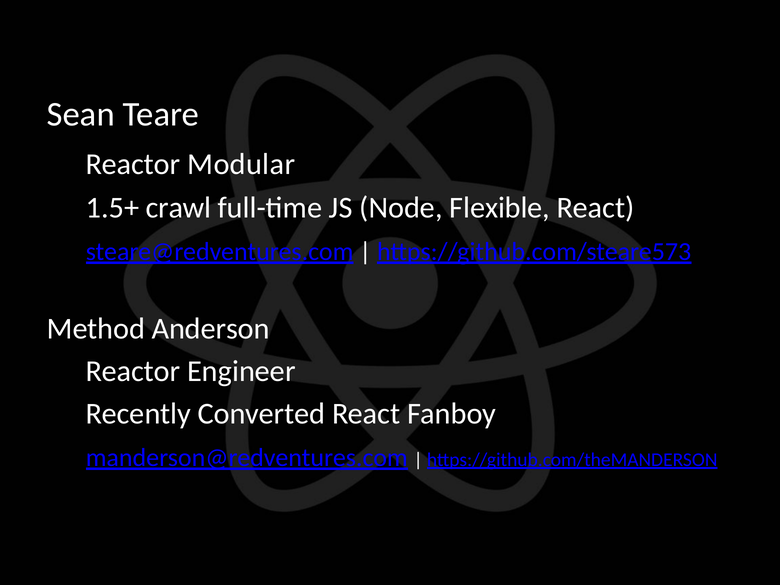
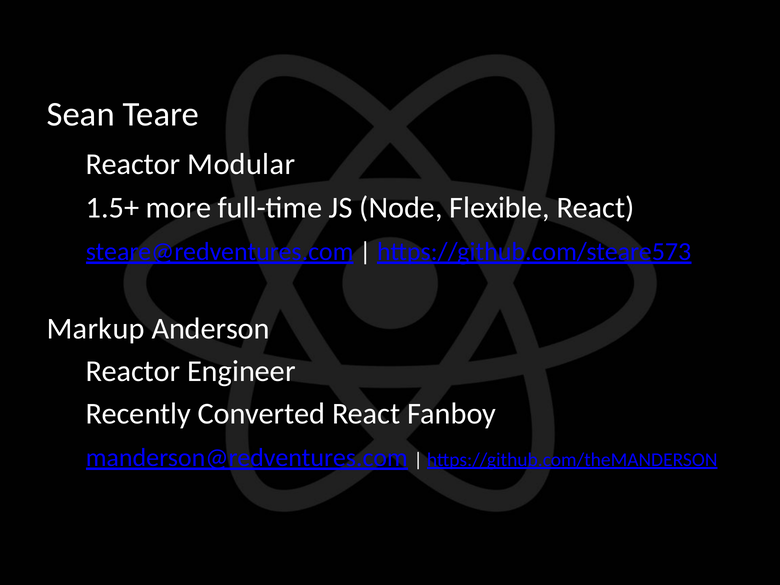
crawl: crawl -> more
Method: Method -> Markup
